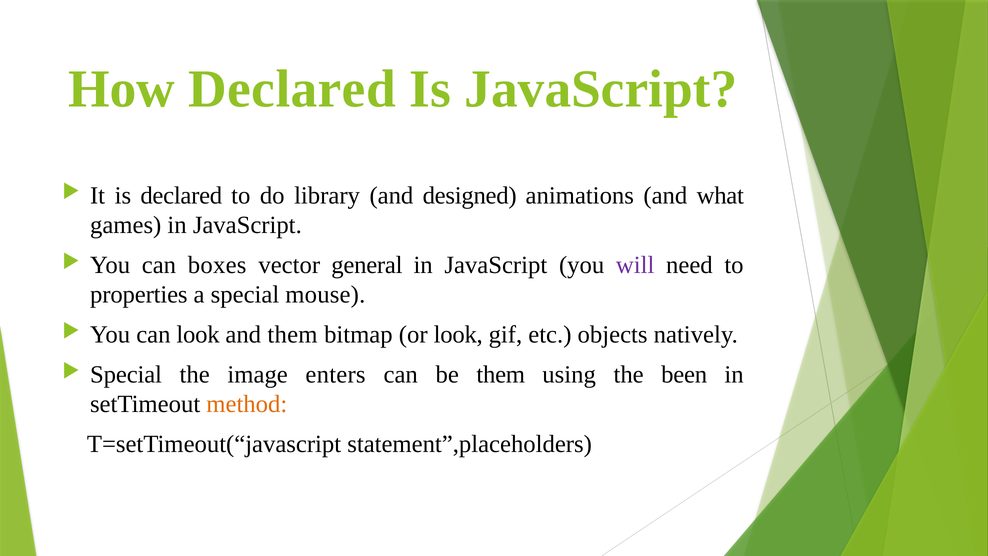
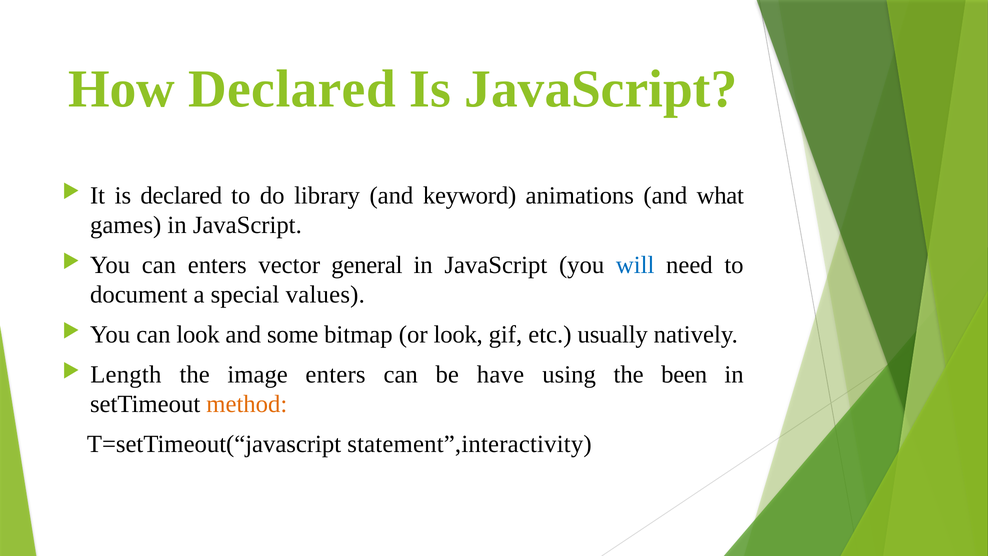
designed: designed -> keyword
can boxes: boxes -> enters
will colour: purple -> blue
properties: properties -> document
mouse: mouse -> values
and them: them -> some
objects: objects -> usually
Special at (126, 374): Special -> Length
be them: them -> have
statement”,placeholders: statement”,placeholders -> statement”,interactivity
